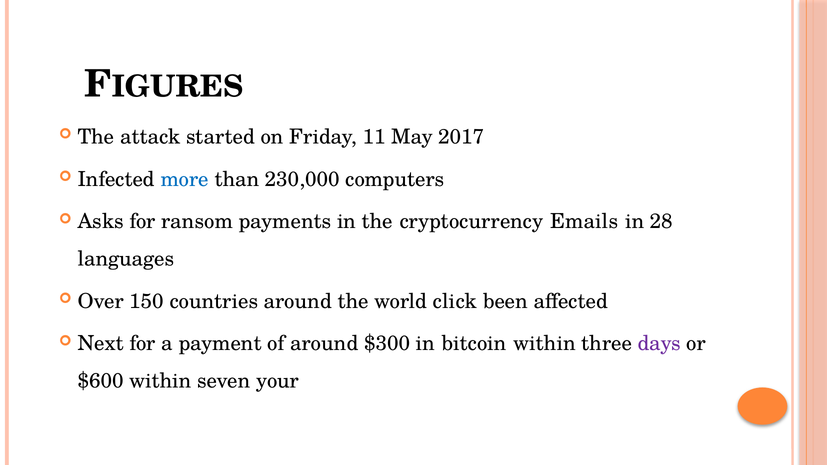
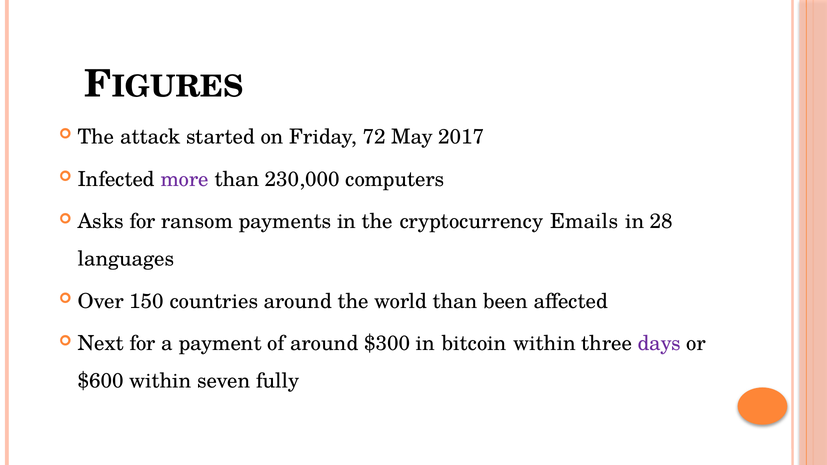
11: 11 -> 72
more colour: blue -> purple
world click: click -> than
your: your -> fully
